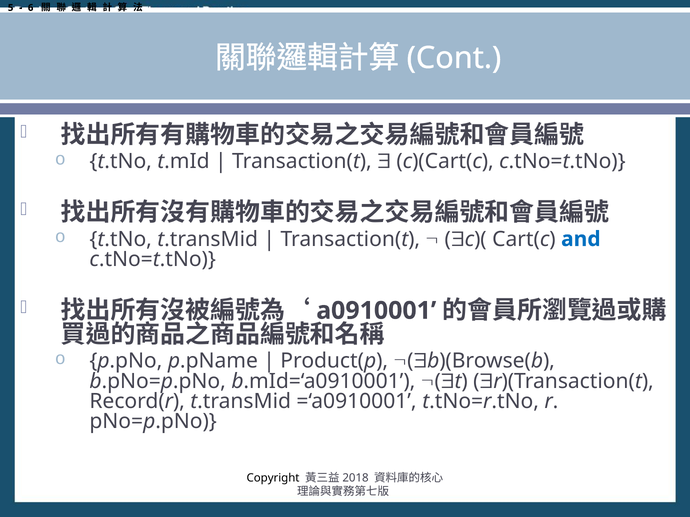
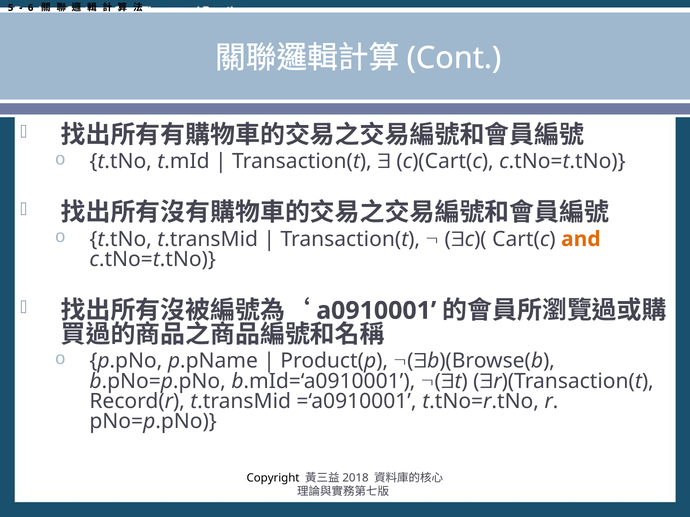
and colour: blue -> orange
